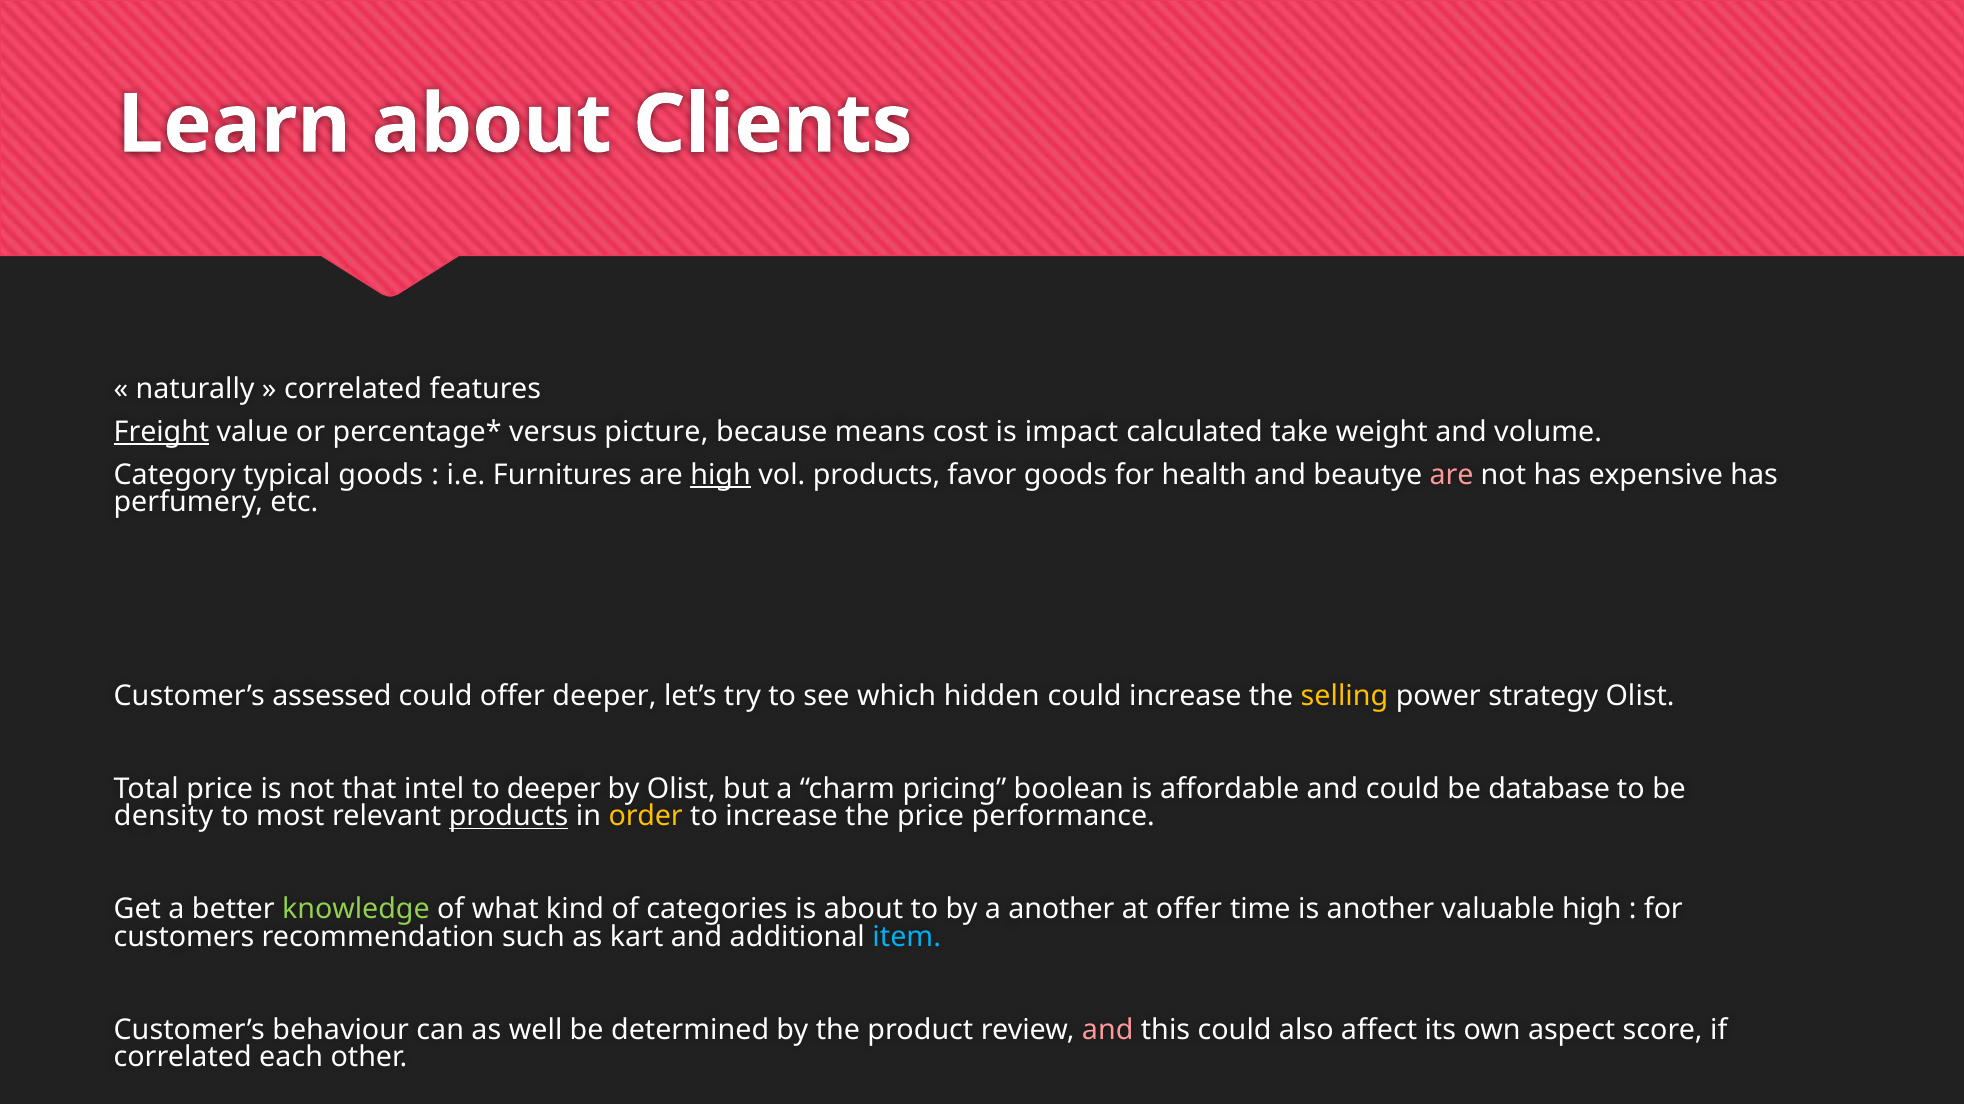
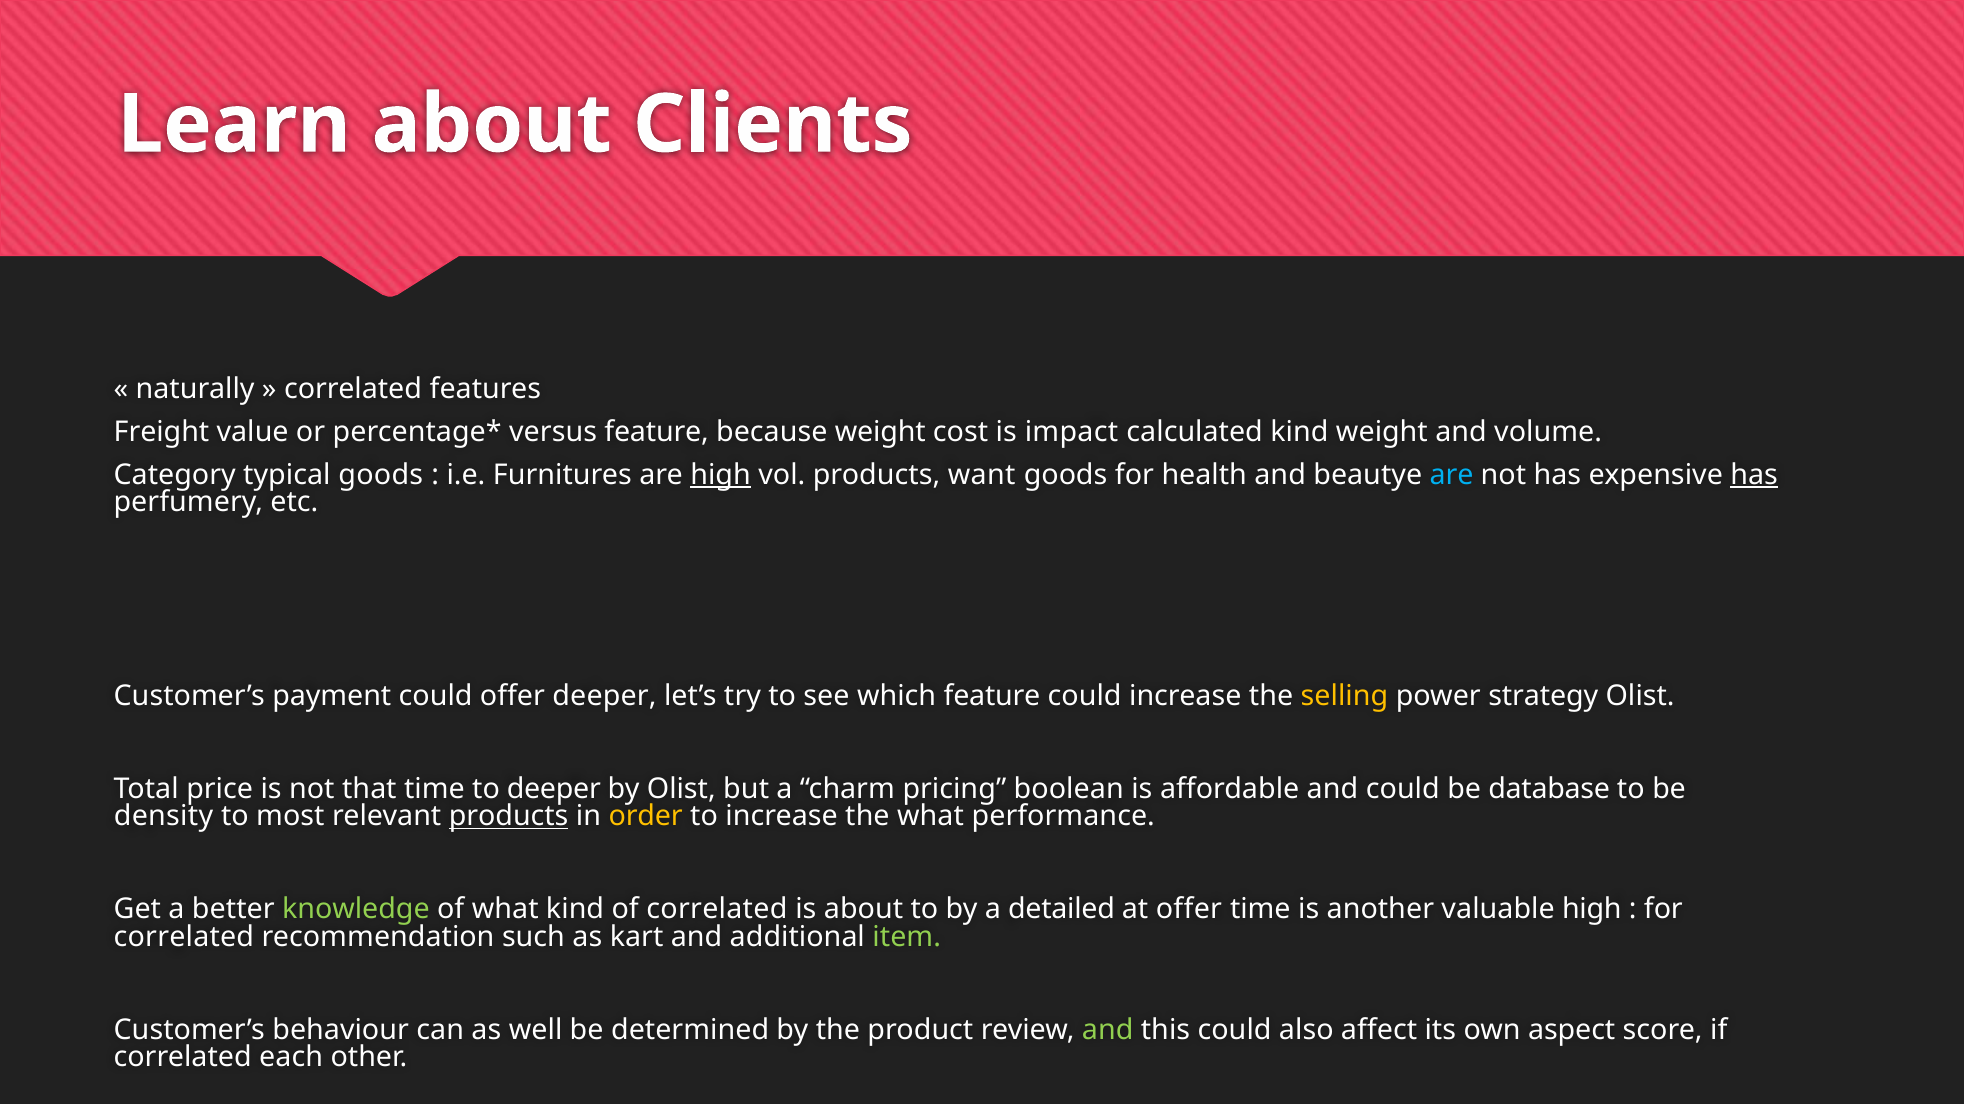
Freight underline: present -> none
versus picture: picture -> feature
because means: means -> weight
calculated take: take -> kind
favor: favor -> want
are at (1452, 475) colour: pink -> light blue
has at (1754, 475) underline: none -> present
assessed: assessed -> payment
which hidden: hidden -> feature
that intel: intel -> time
the price: price -> what
of categories: categories -> correlated
a another: another -> detailed
customers at (184, 937): customers -> correlated
item colour: light blue -> light green
and at (1108, 1031) colour: pink -> light green
